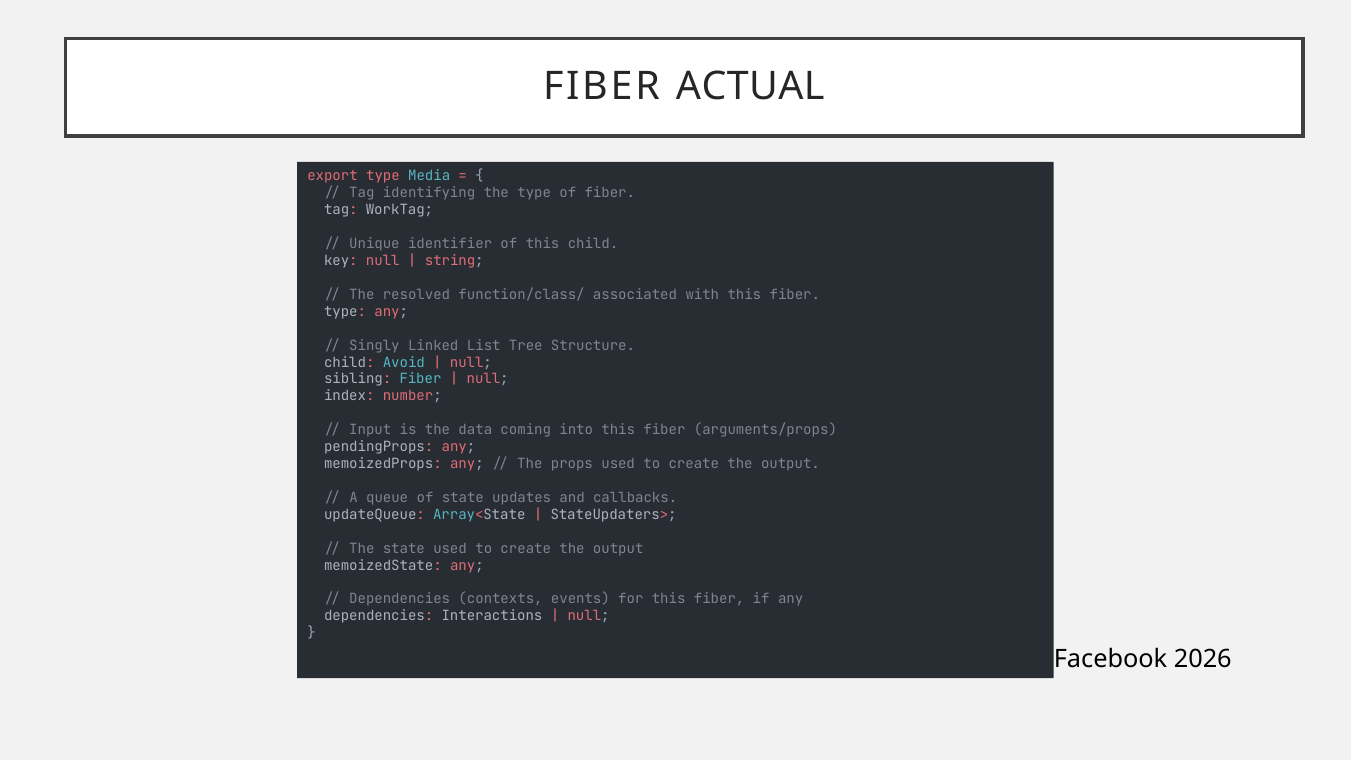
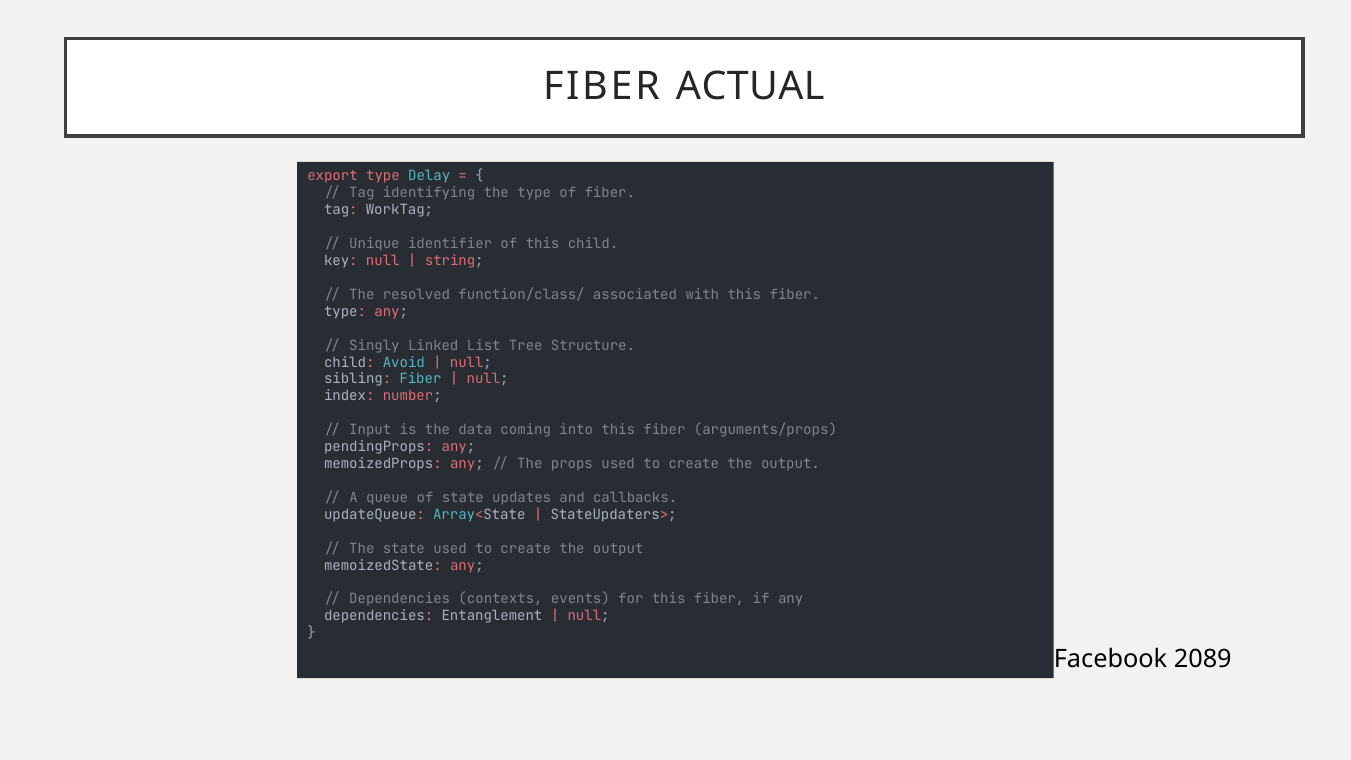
Media: Media -> Delay
Interactions: Interactions -> Entanglement
2026: 2026 -> 2089
